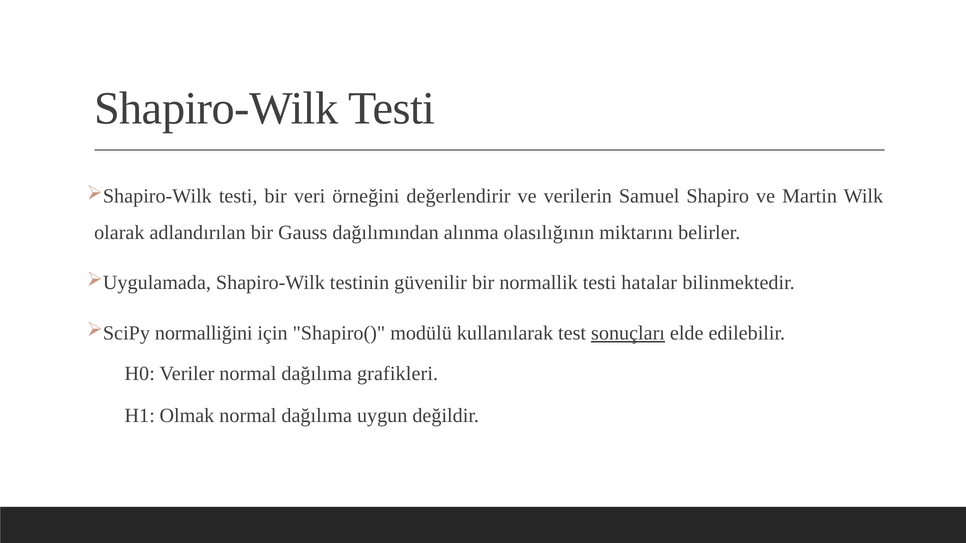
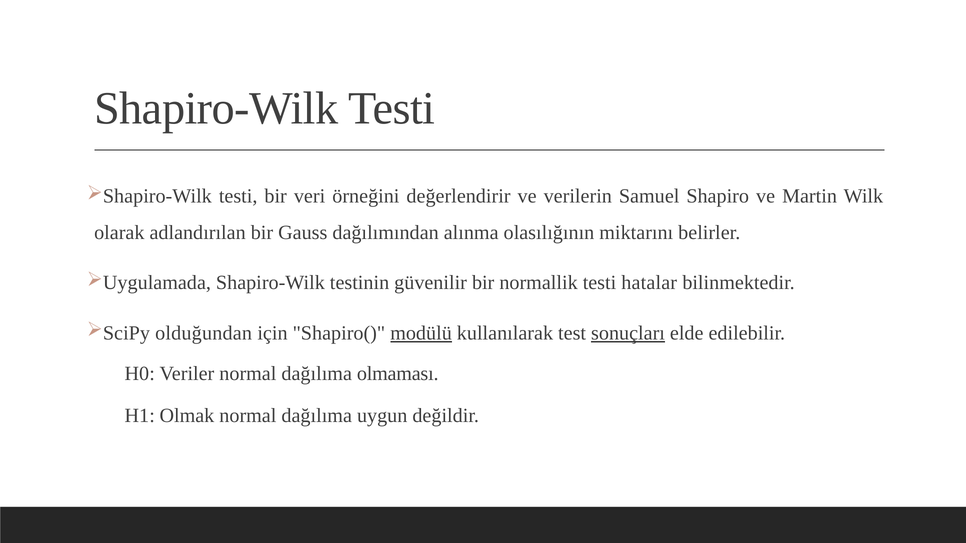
normalliğini: normalliğini -> olduğundan
modülü underline: none -> present
grafikleri: grafikleri -> olmaması
